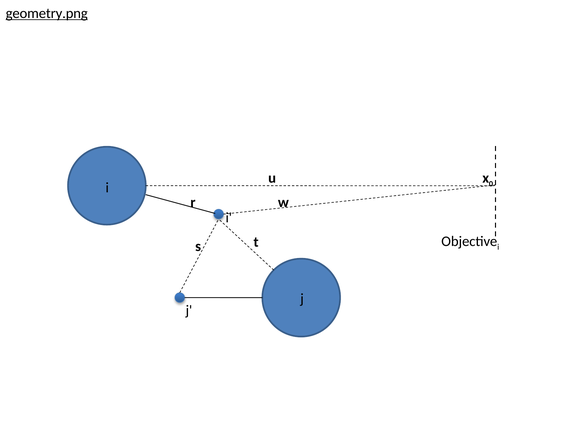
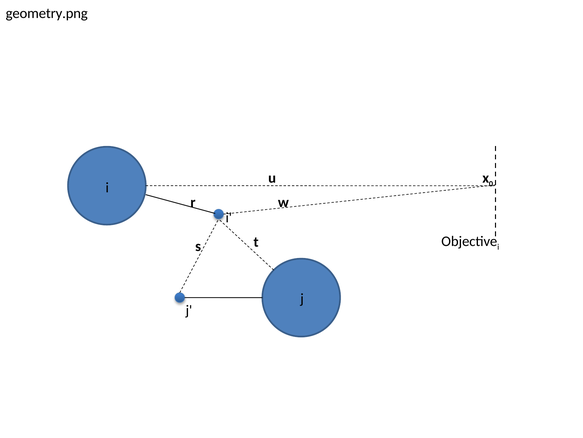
geometry.png underline: present -> none
